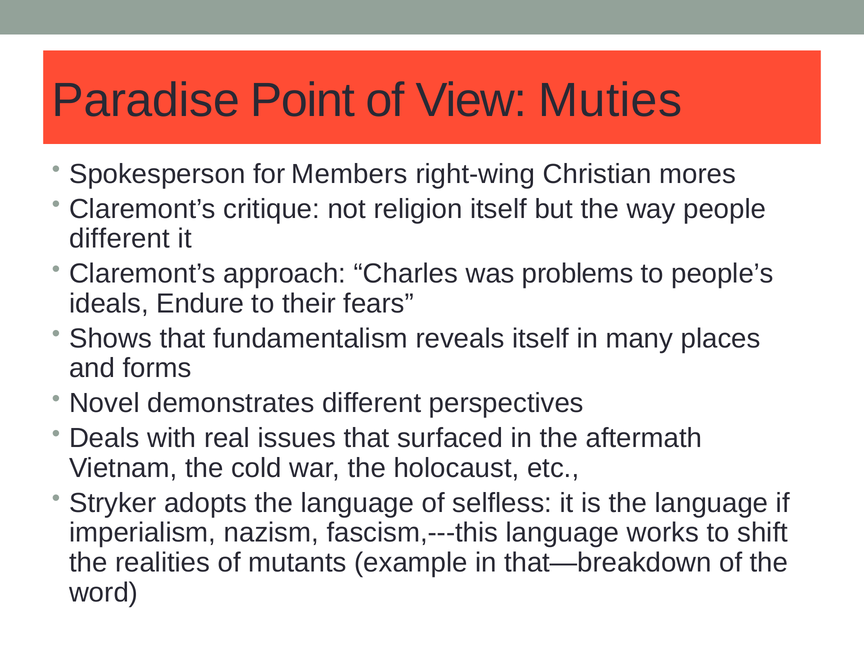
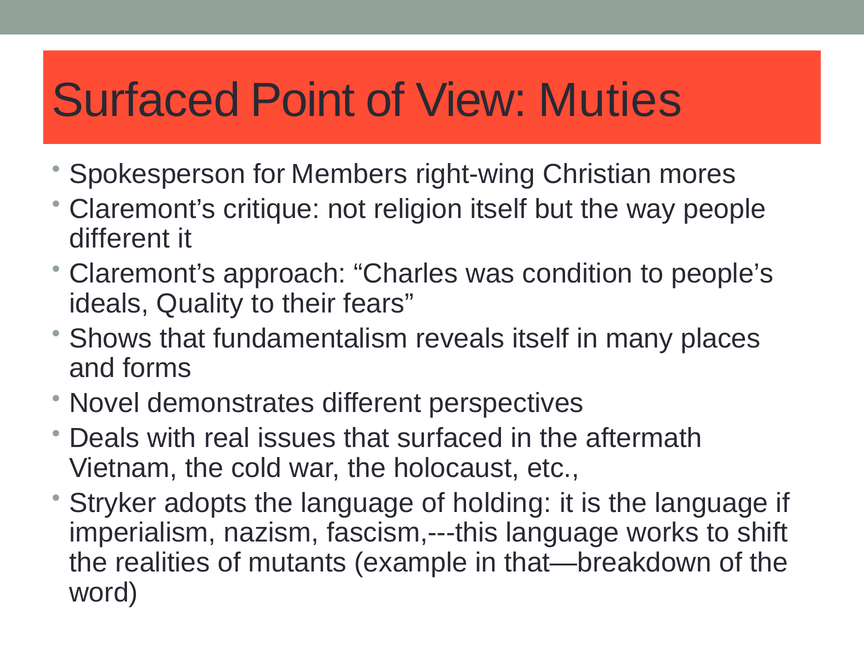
Paradise at (146, 101): Paradise -> Surfaced
problems: problems -> condition
Endure: Endure -> Quality
selfless: selfless -> holding
